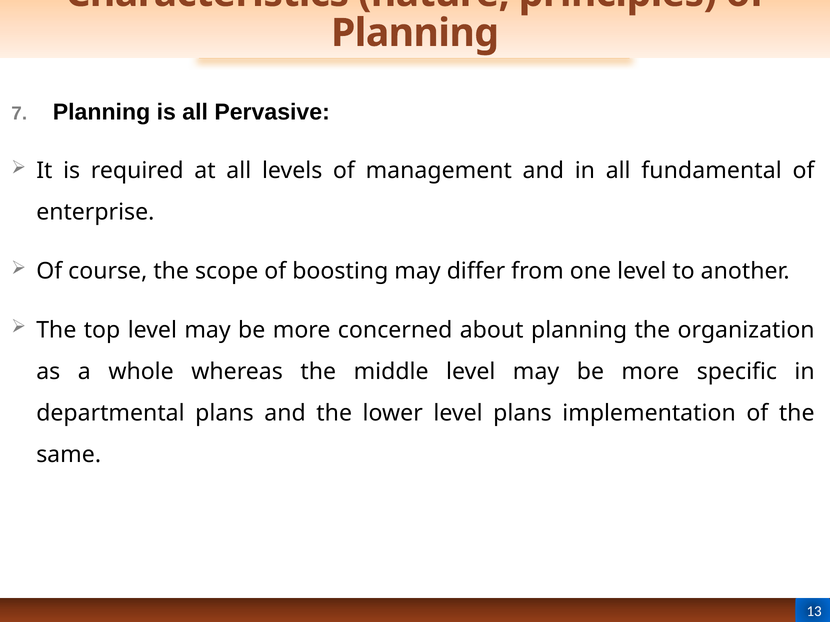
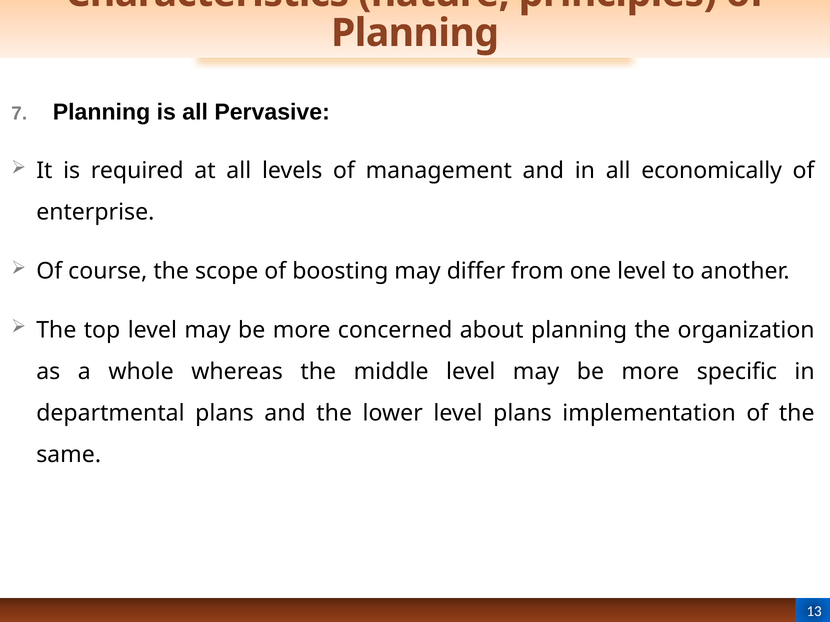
fundamental: fundamental -> economically
